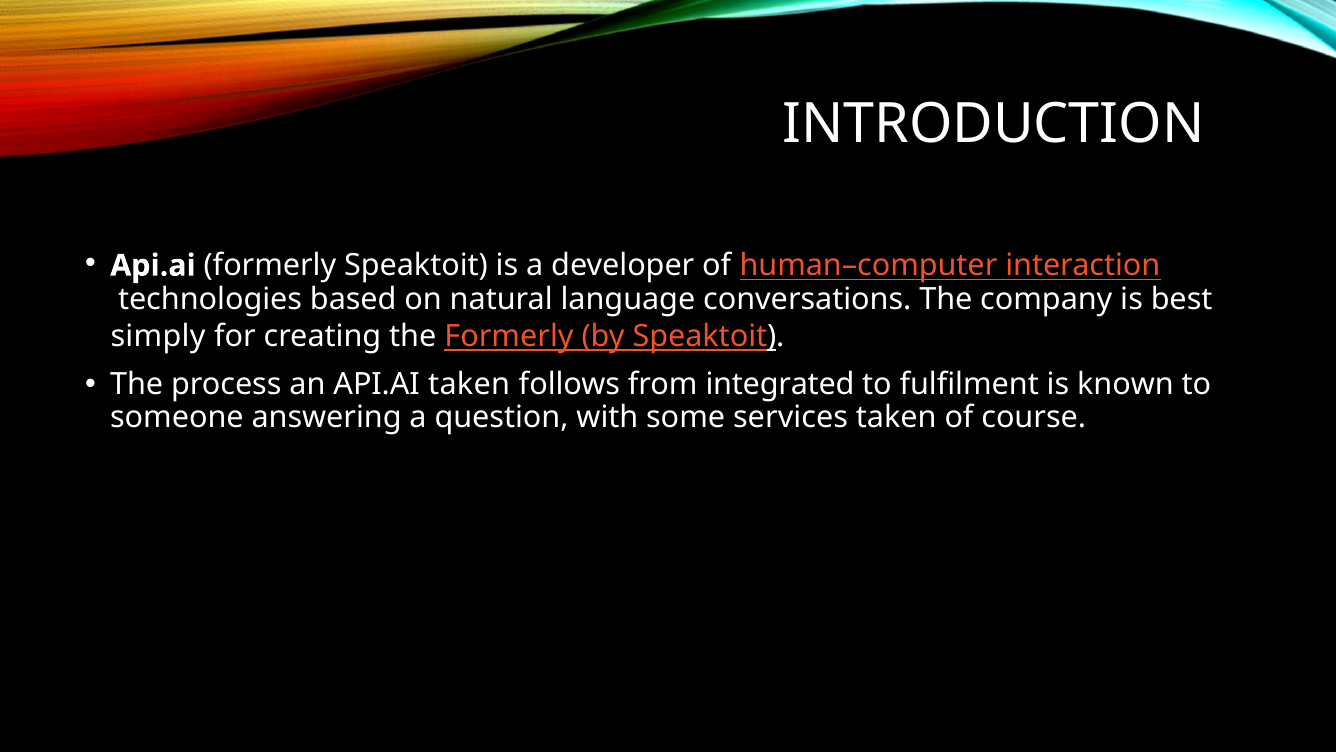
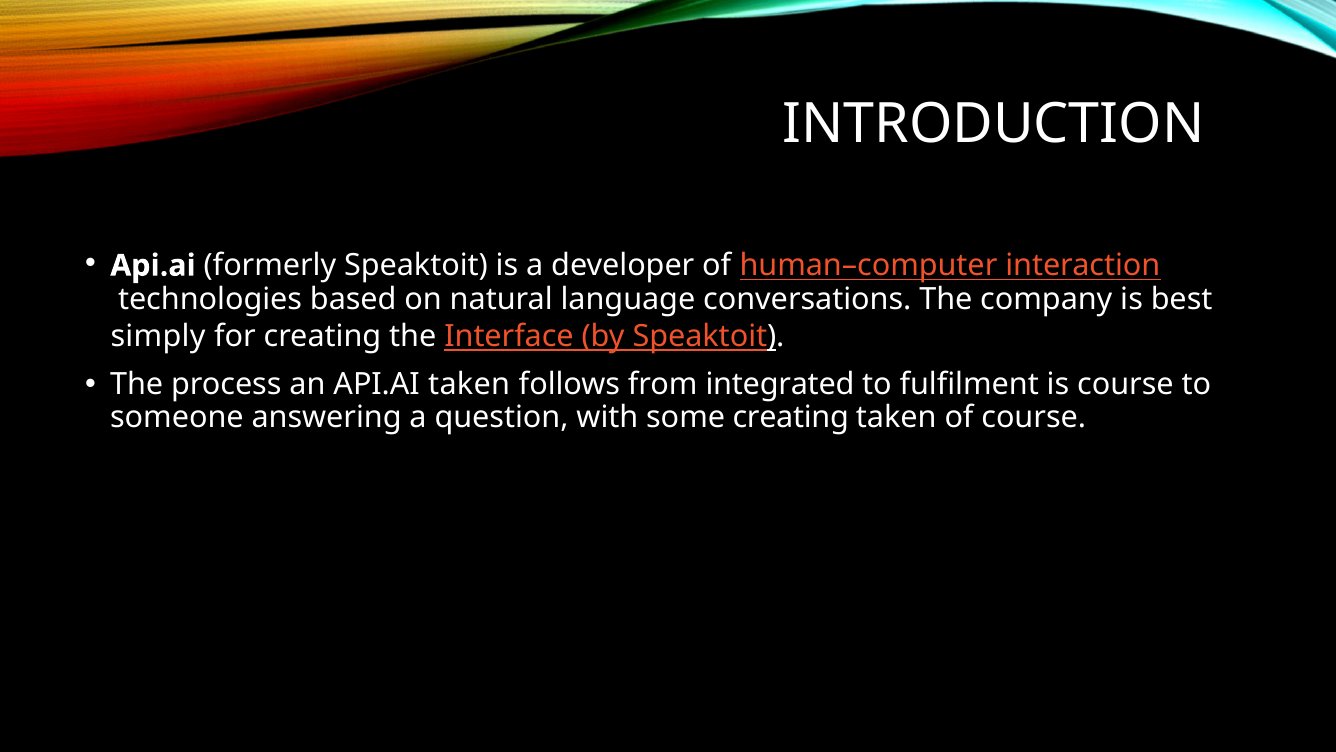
the Formerly: Formerly -> Interface
is known: known -> course
some services: services -> creating
